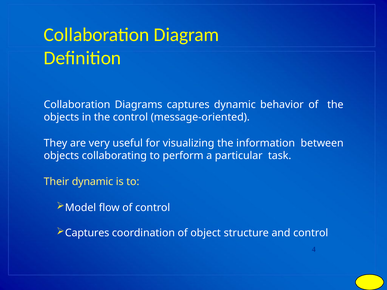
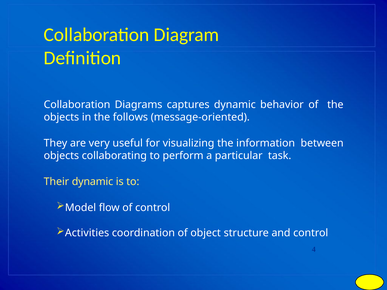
the control: control -> follows
Captures at (87, 233): Captures -> Activities
